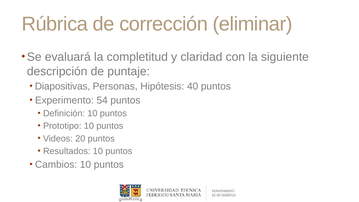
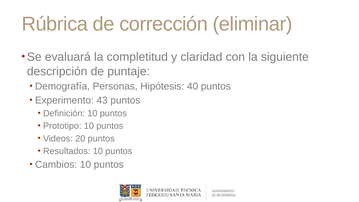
Diapositivas: Diapositivas -> Demografía
54: 54 -> 43
